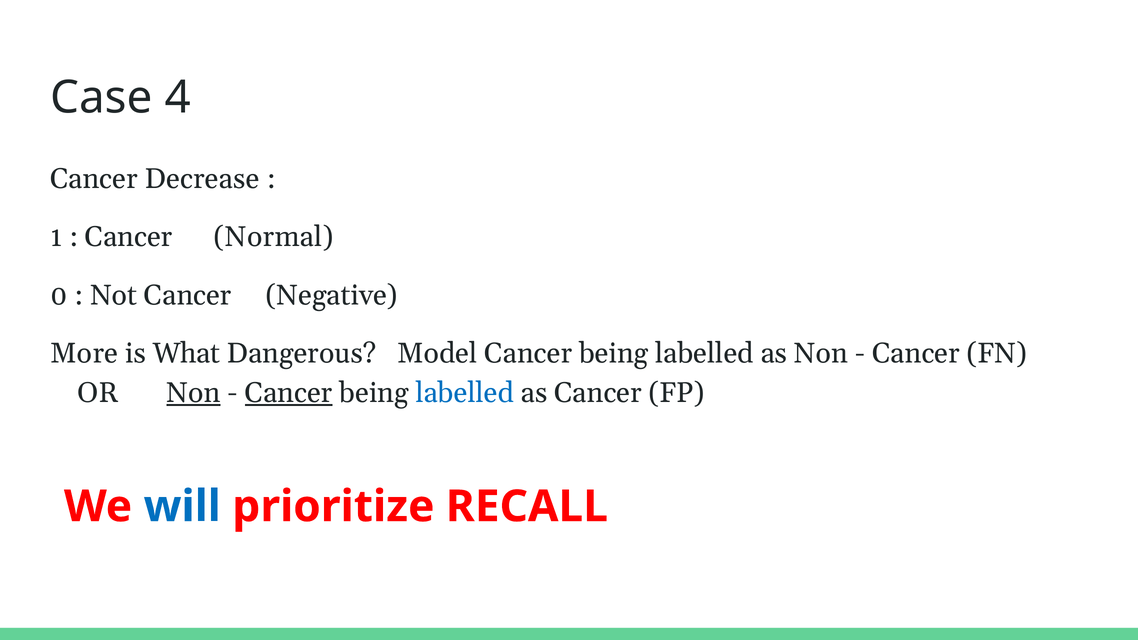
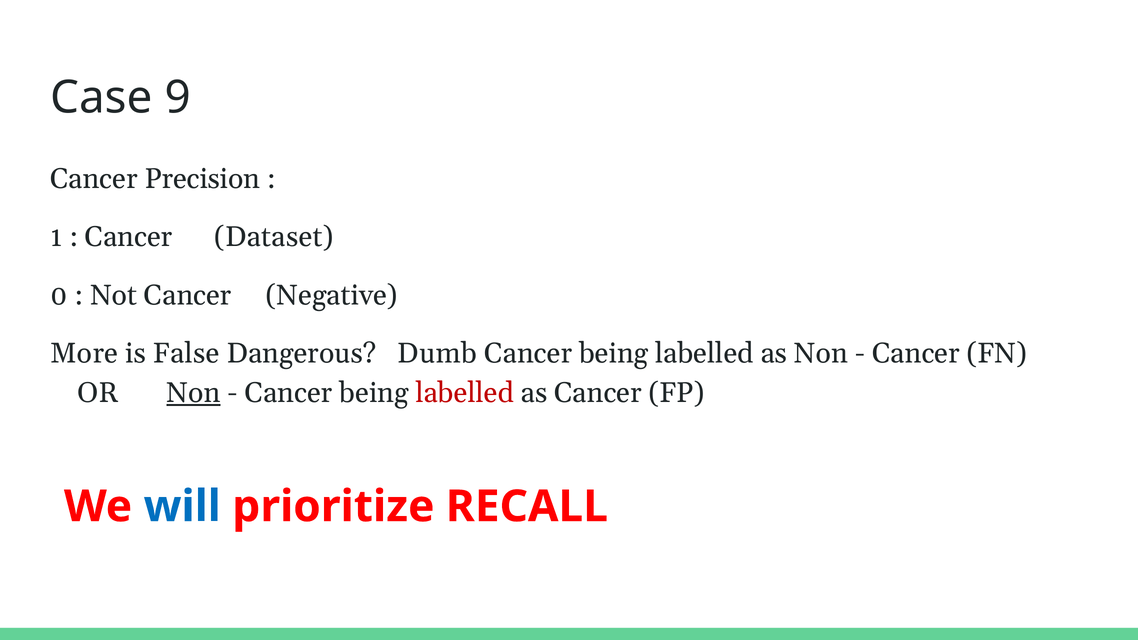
4: 4 -> 9
Decrease: Decrease -> Precision
Normal: Normal -> Dataset
What: What -> False
Model: Model -> Dumb
Cancer at (289, 393) underline: present -> none
labelled at (465, 393) colour: blue -> red
